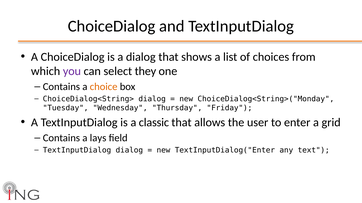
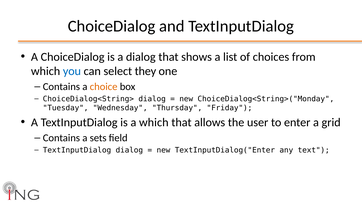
you colour: purple -> blue
a classic: classic -> which
lays: lays -> sets
